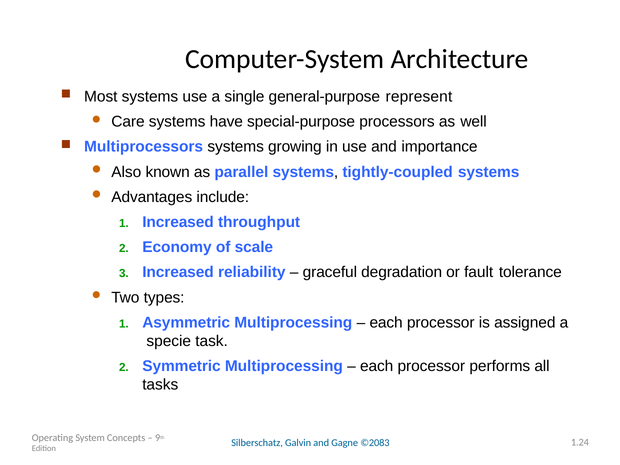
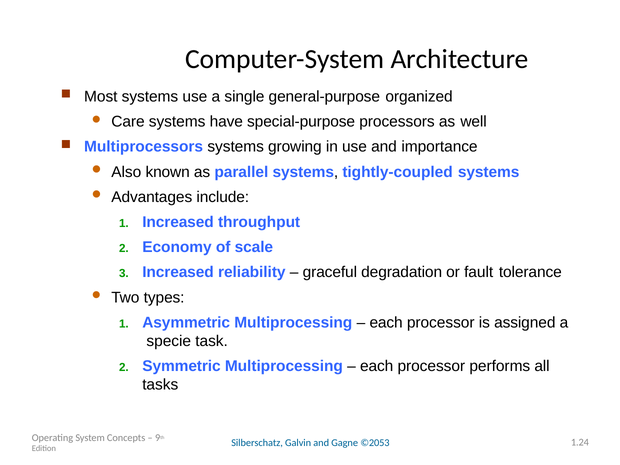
represent: represent -> organized
©2083: ©2083 -> ©2053
